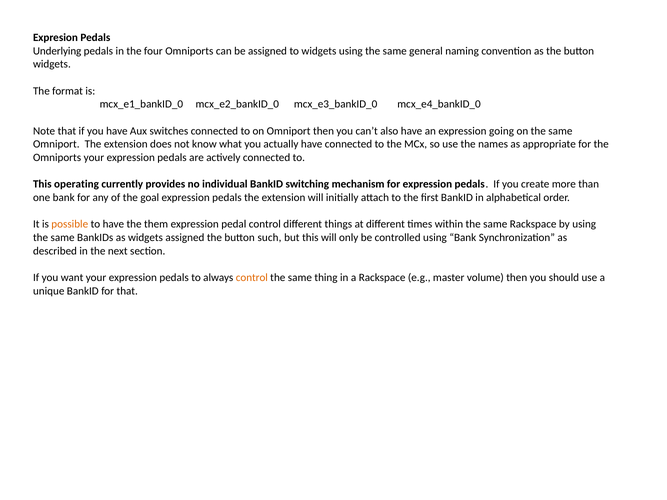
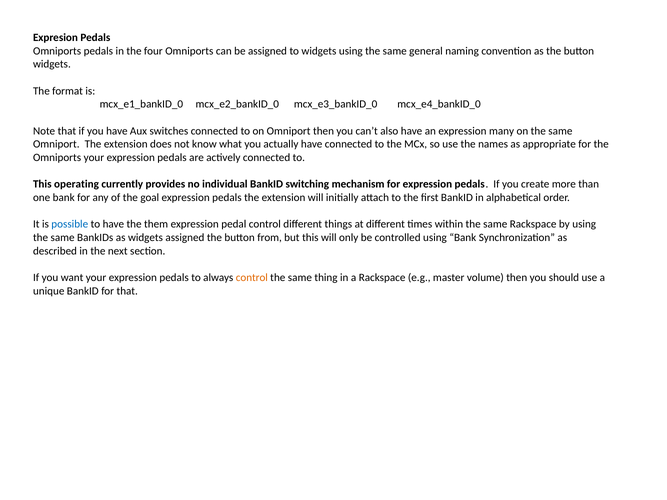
Underlying at (57, 51): Underlying -> Omniports
going: going -> many
possible colour: orange -> blue
such: such -> from
